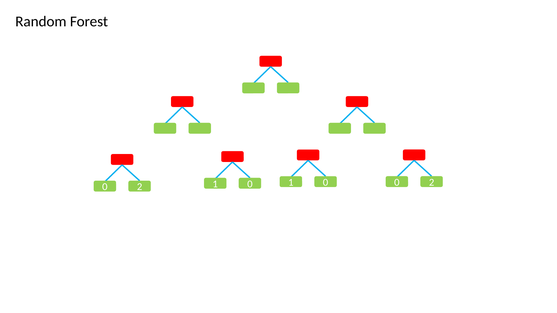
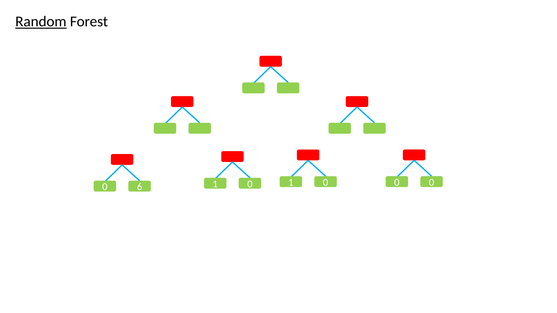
Random underline: none -> present
2 at (140, 187): 2 -> 6
2 at (432, 182): 2 -> 0
